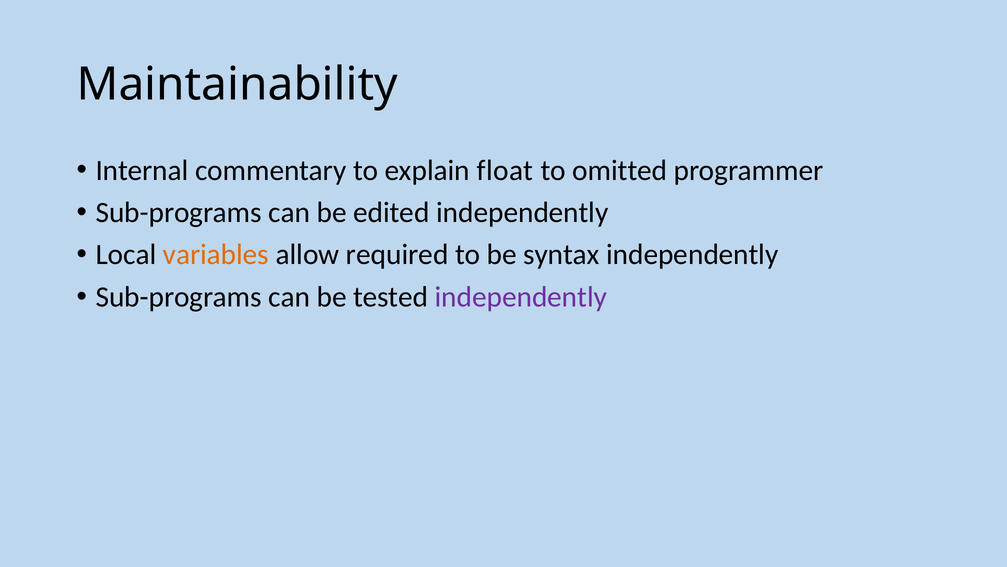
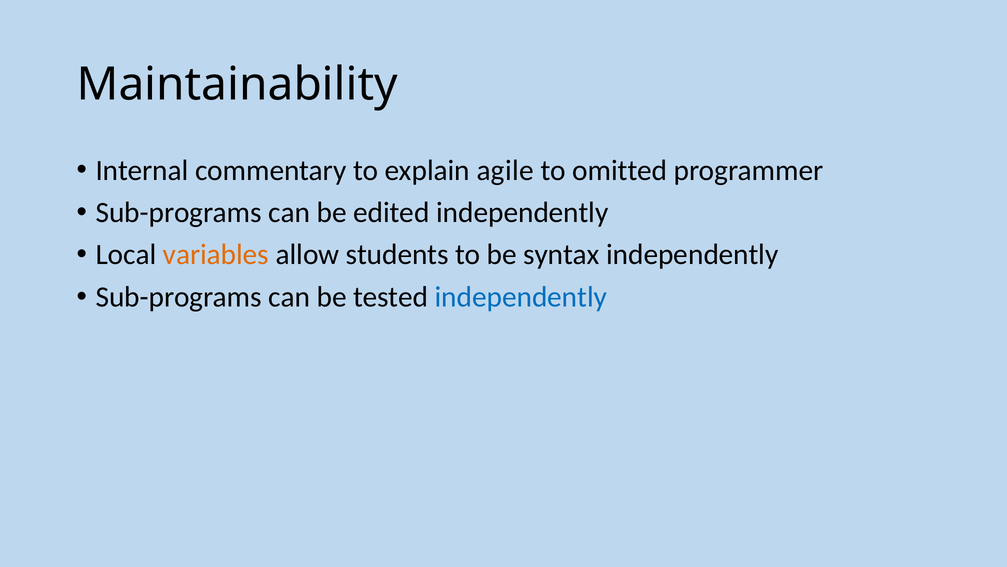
float: float -> agile
required: required -> students
independently at (521, 297) colour: purple -> blue
